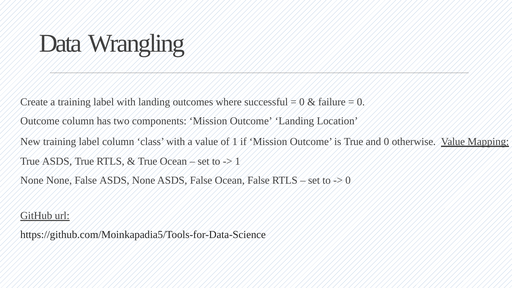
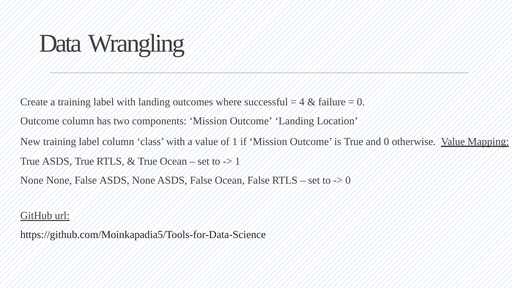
0 at (302, 102): 0 -> 4
